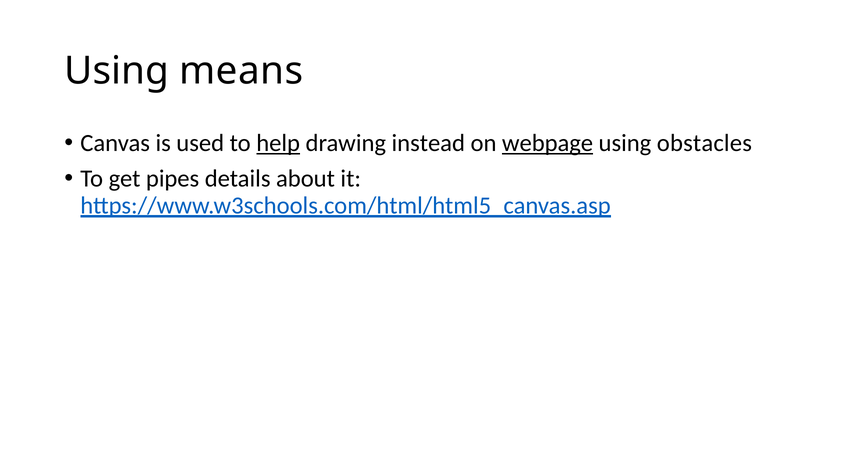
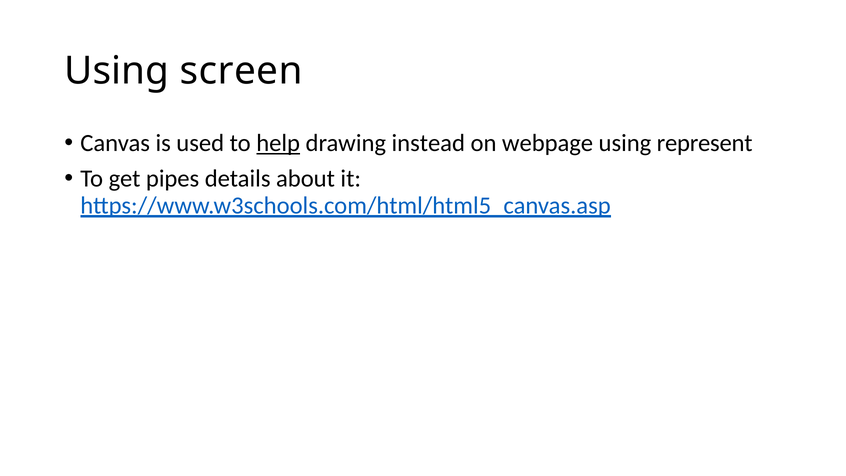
means: means -> screen
webpage underline: present -> none
obstacles: obstacles -> represent
